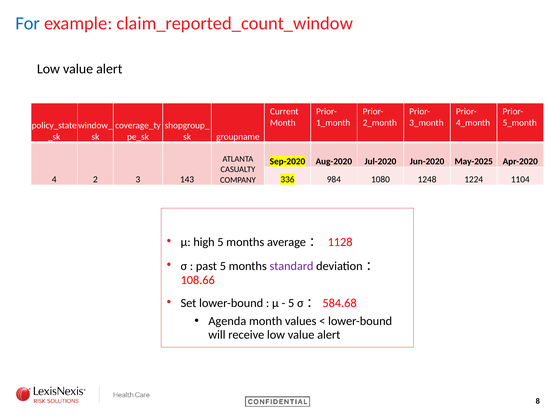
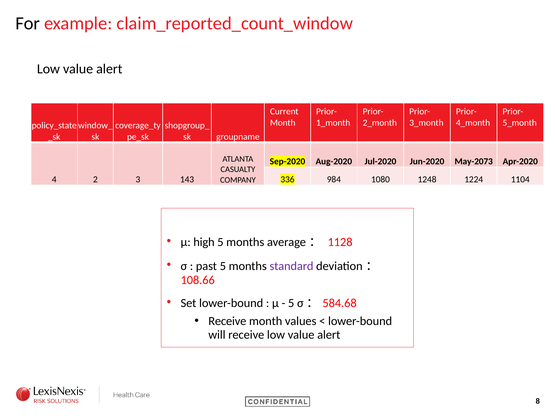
For colour: blue -> black
May-2025: May-2025 -> May-2073
Agenda at (227, 321): Agenda -> Receive
